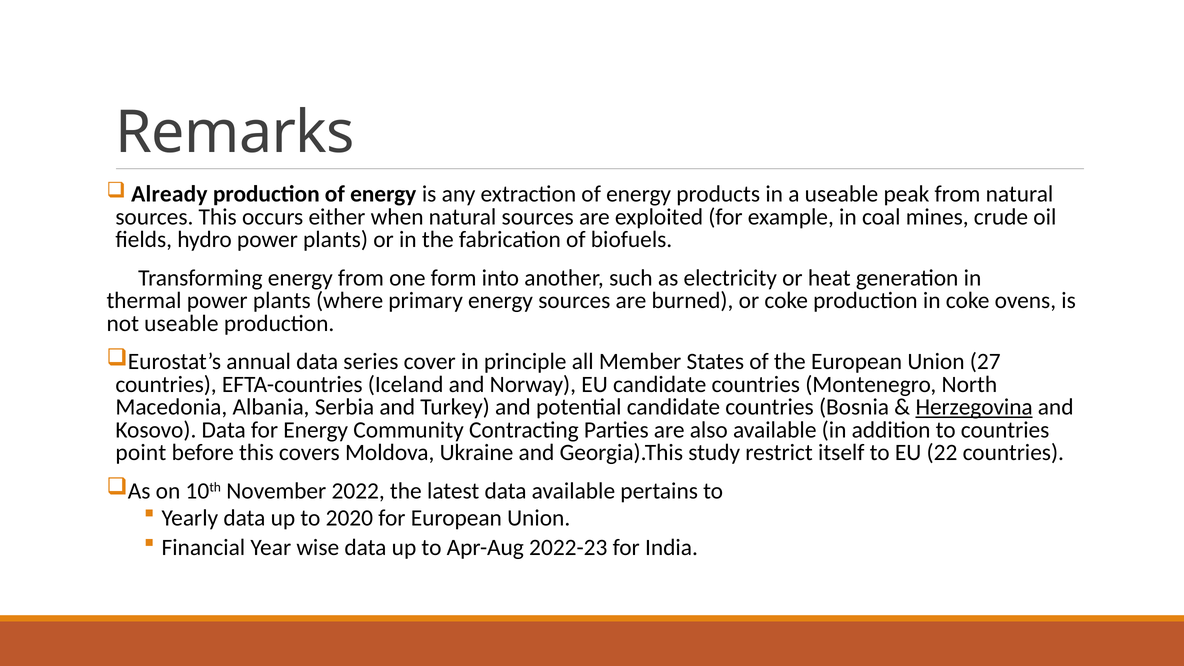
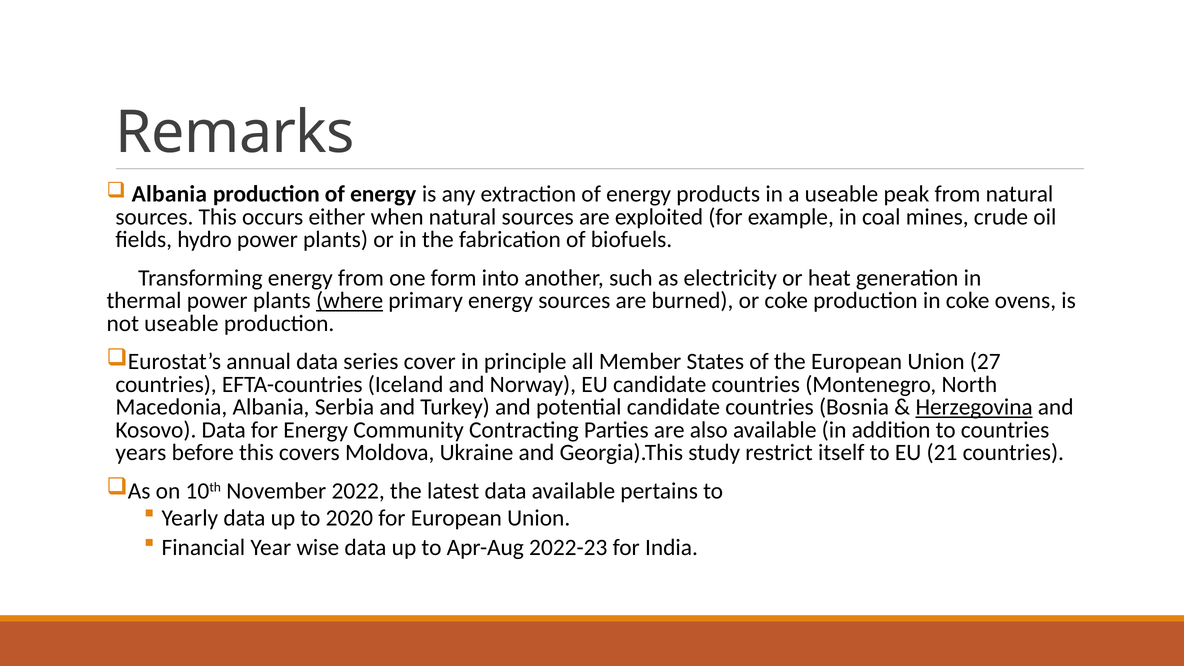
Already at (169, 194): Already -> Albania
where underline: none -> present
point: point -> years
22: 22 -> 21
